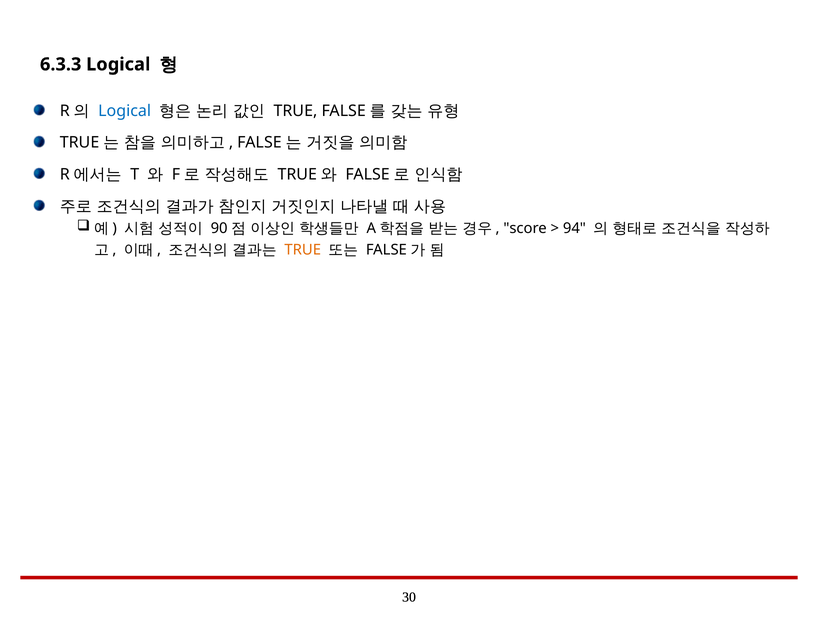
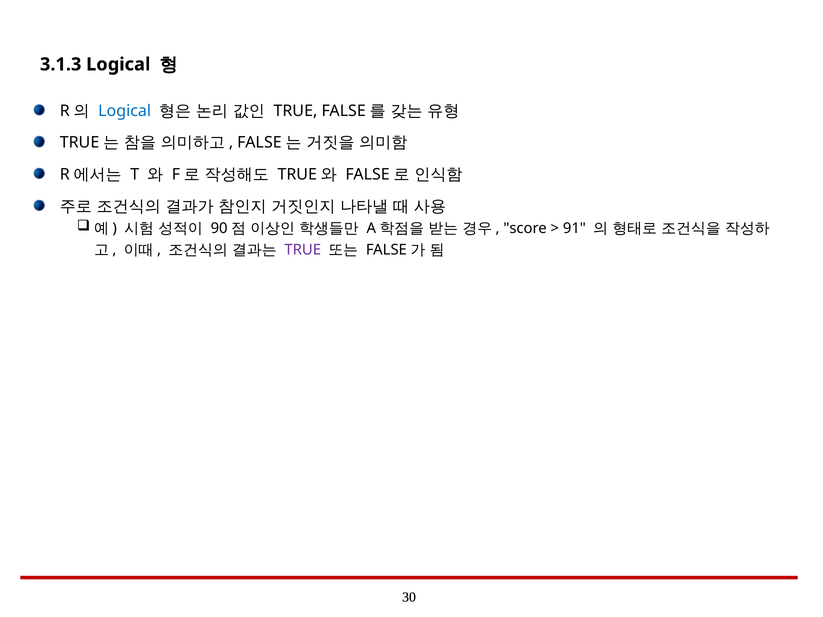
6.3.3: 6.3.3 -> 3.1.3
94: 94 -> 91
TRUE at (303, 250) colour: orange -> purple
